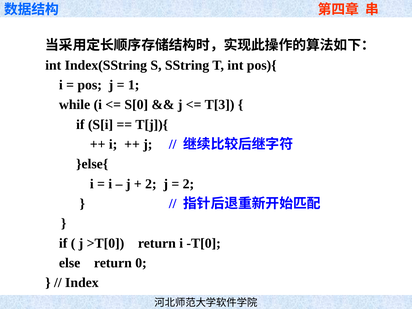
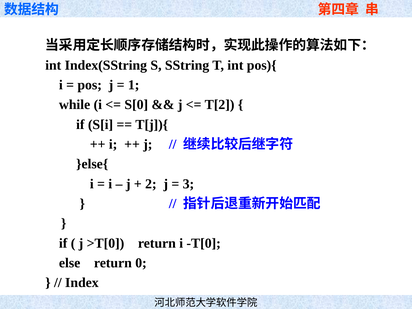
T[3: T[3 -> T[2
2 at (188, 184): 2 -> 3
